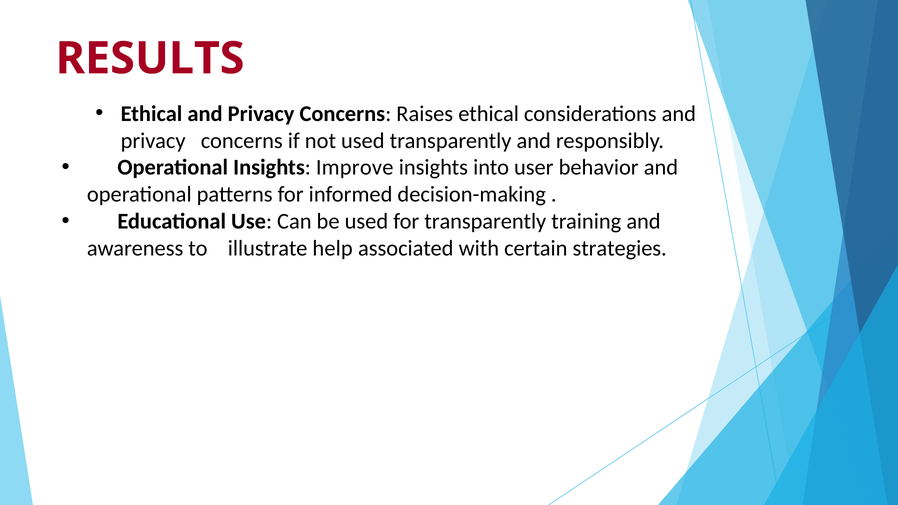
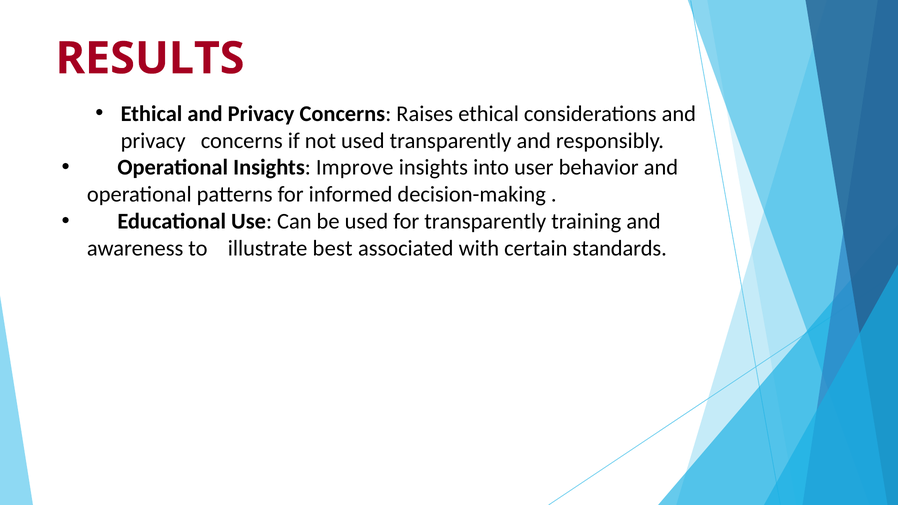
help: help -> best
strategies: strategies -> standards
